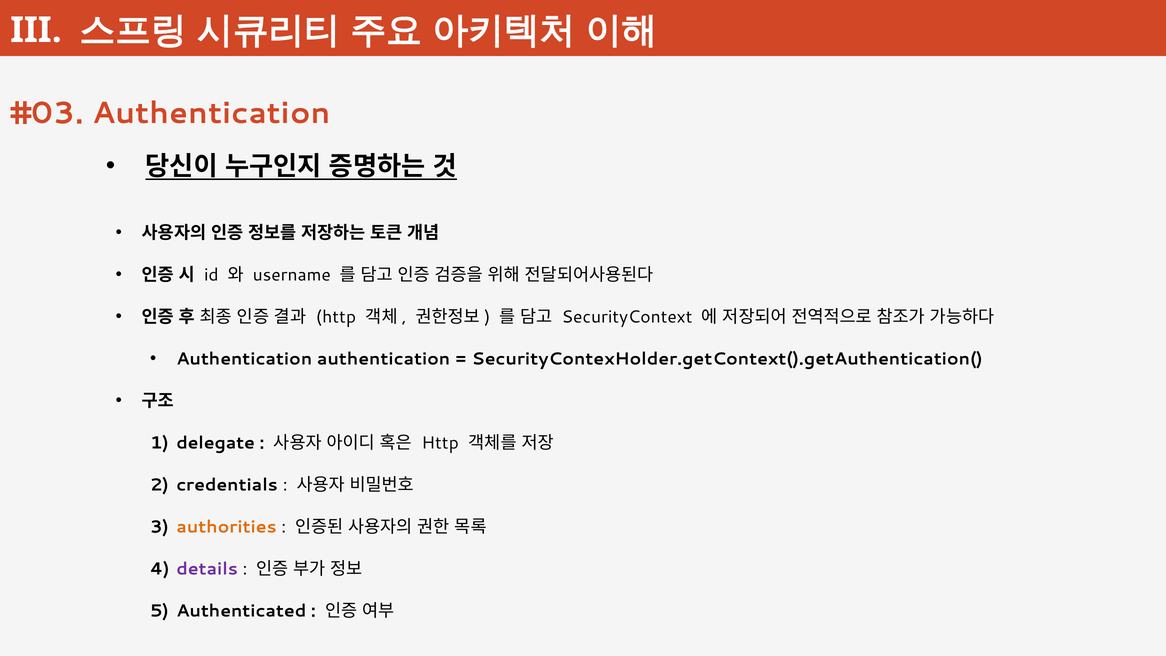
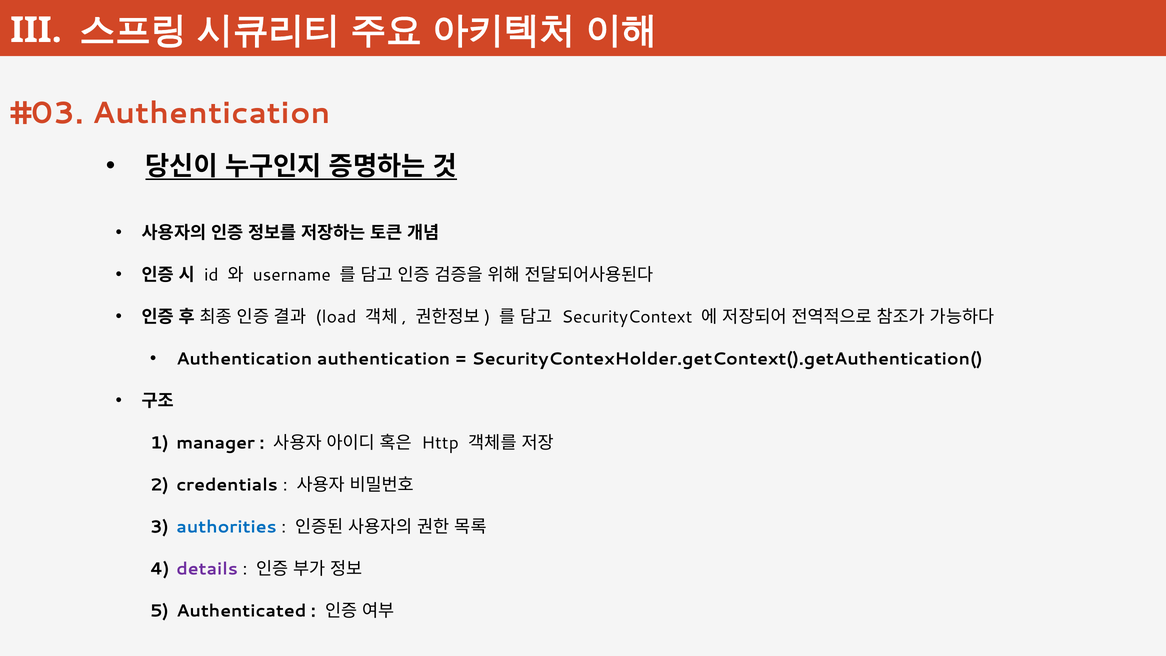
http at (336, 317): http -> load
delegate: delegate -> manager
authorities colour: orange -> blue
